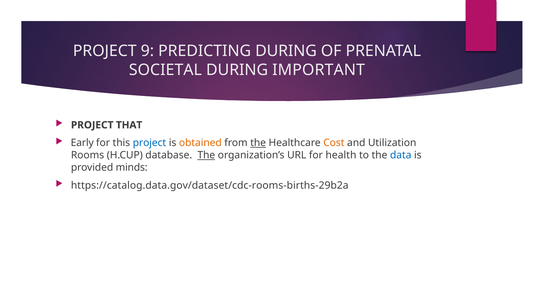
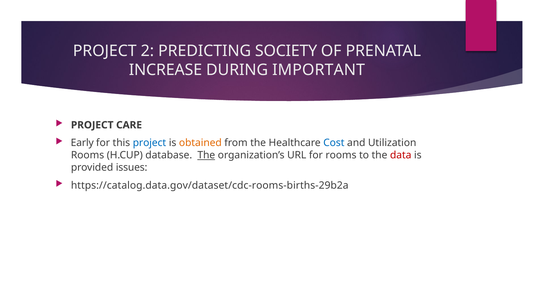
9: 9 -> 2
PREDICTING DURING: DURING -> SOCIETY
SOCIETAL: SOCIETAL -> INCREASE
THAT: THAT -> CARE
the at (258, 143) underline: present -> none
Cost colour: orange -> blue
for health: health -> rooms
data colour: blue -> red
minds: minds -> issues
